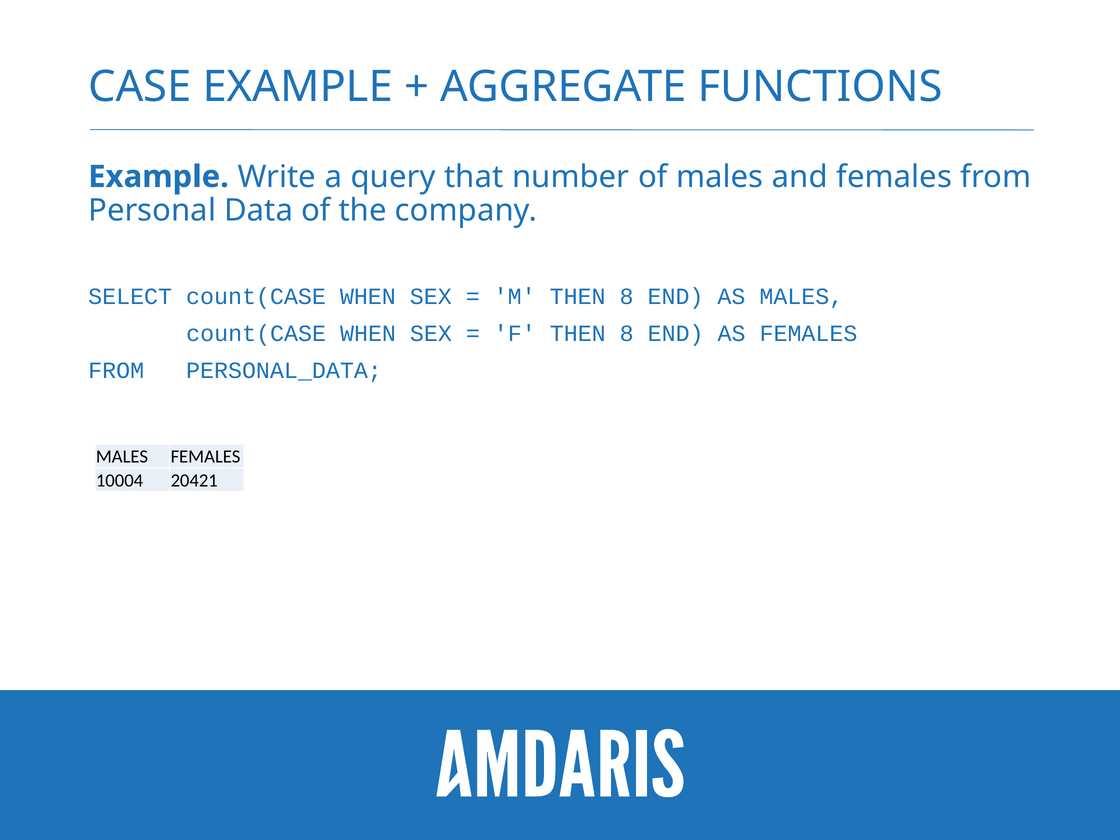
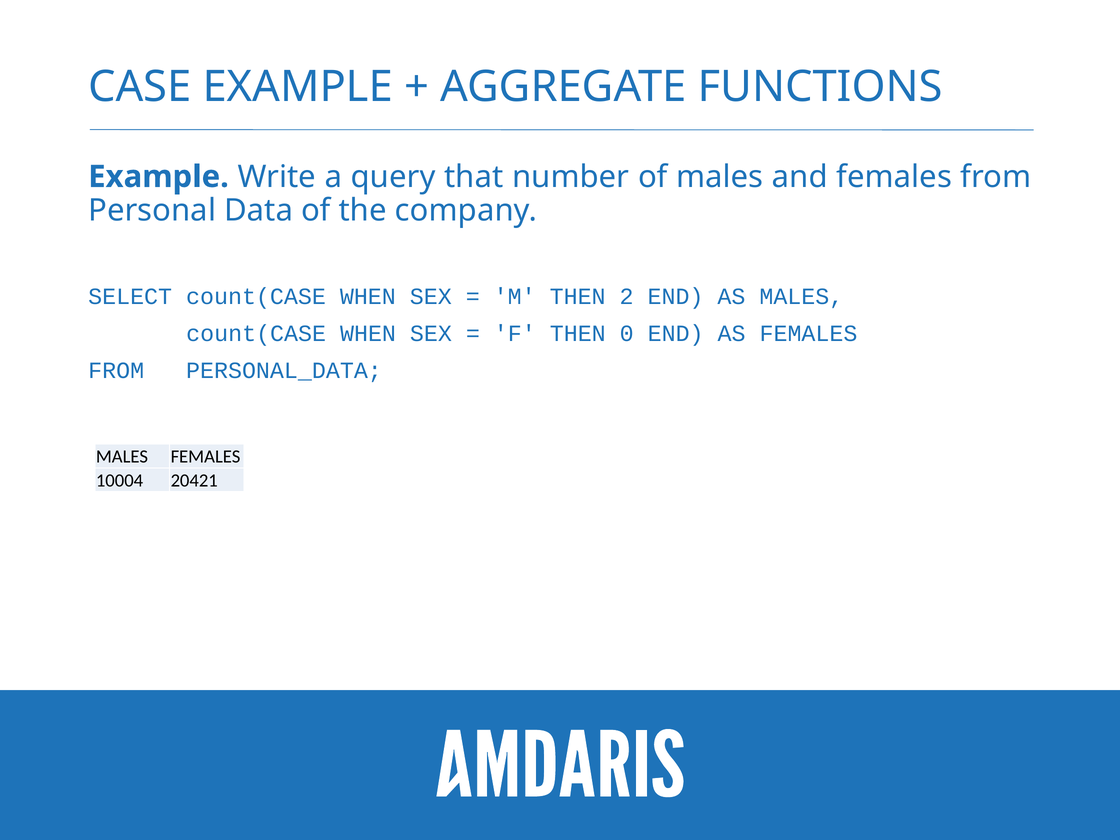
M THEN 8: 8 -> 2
F THEN 8: 8 -> 0
